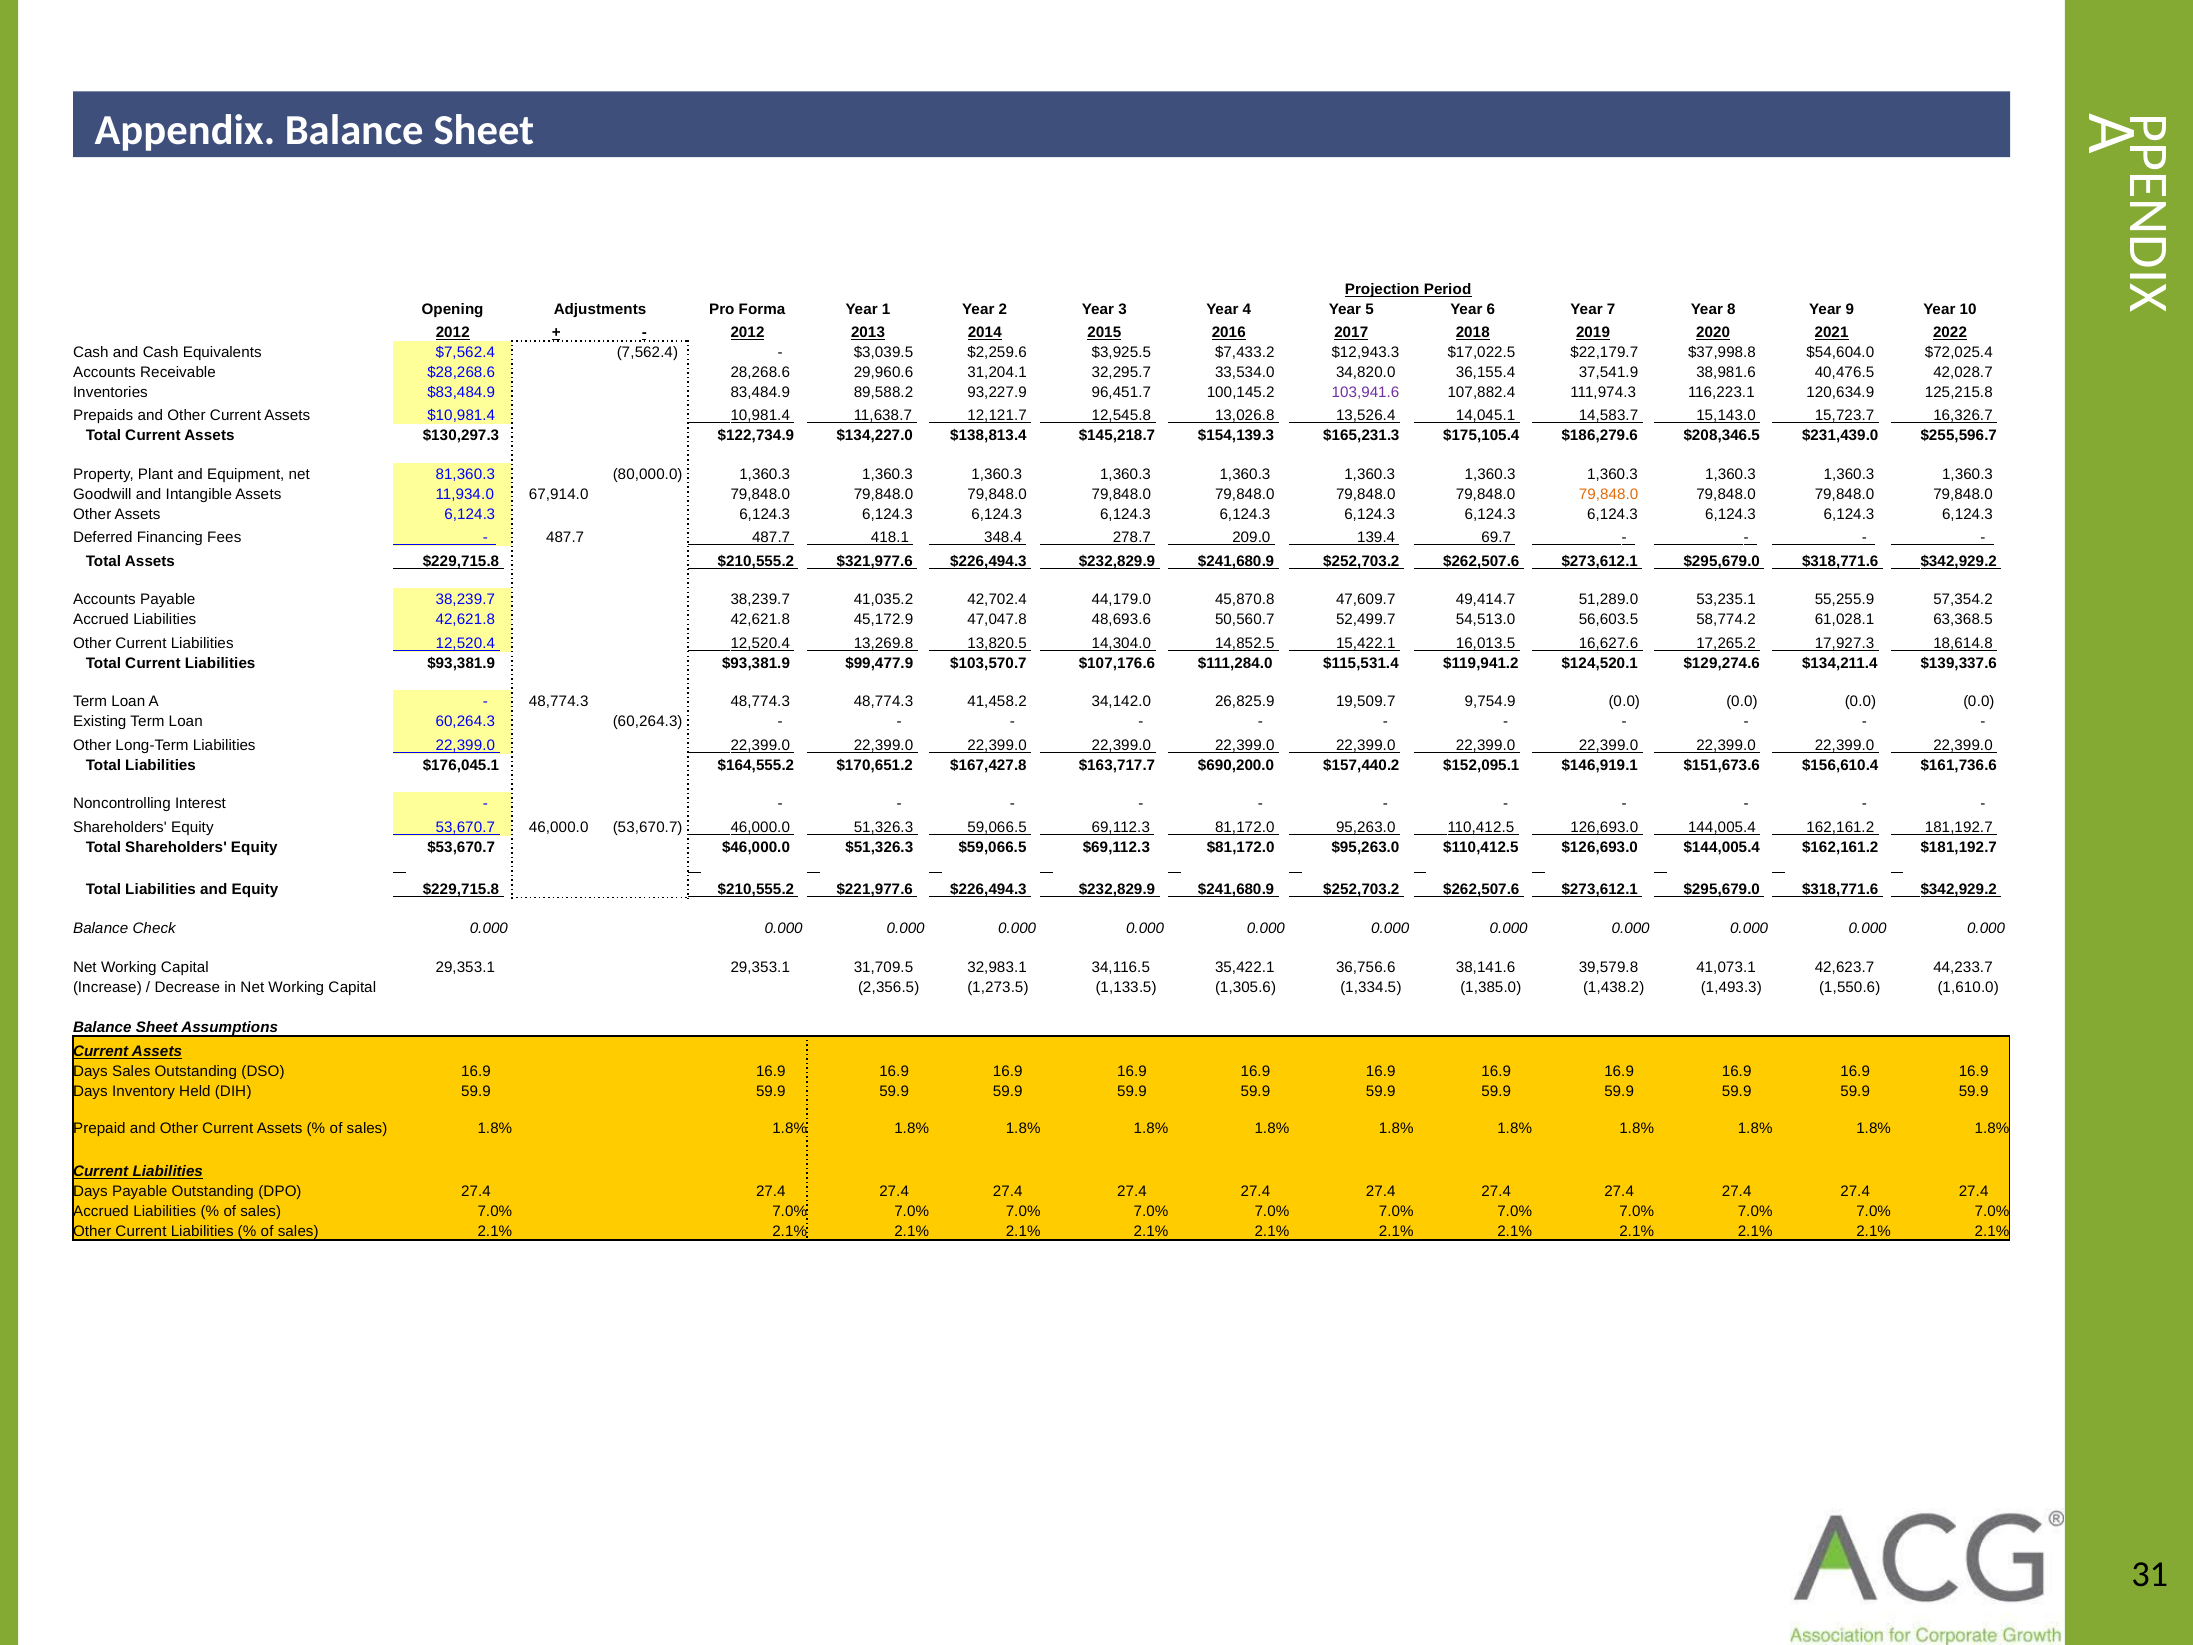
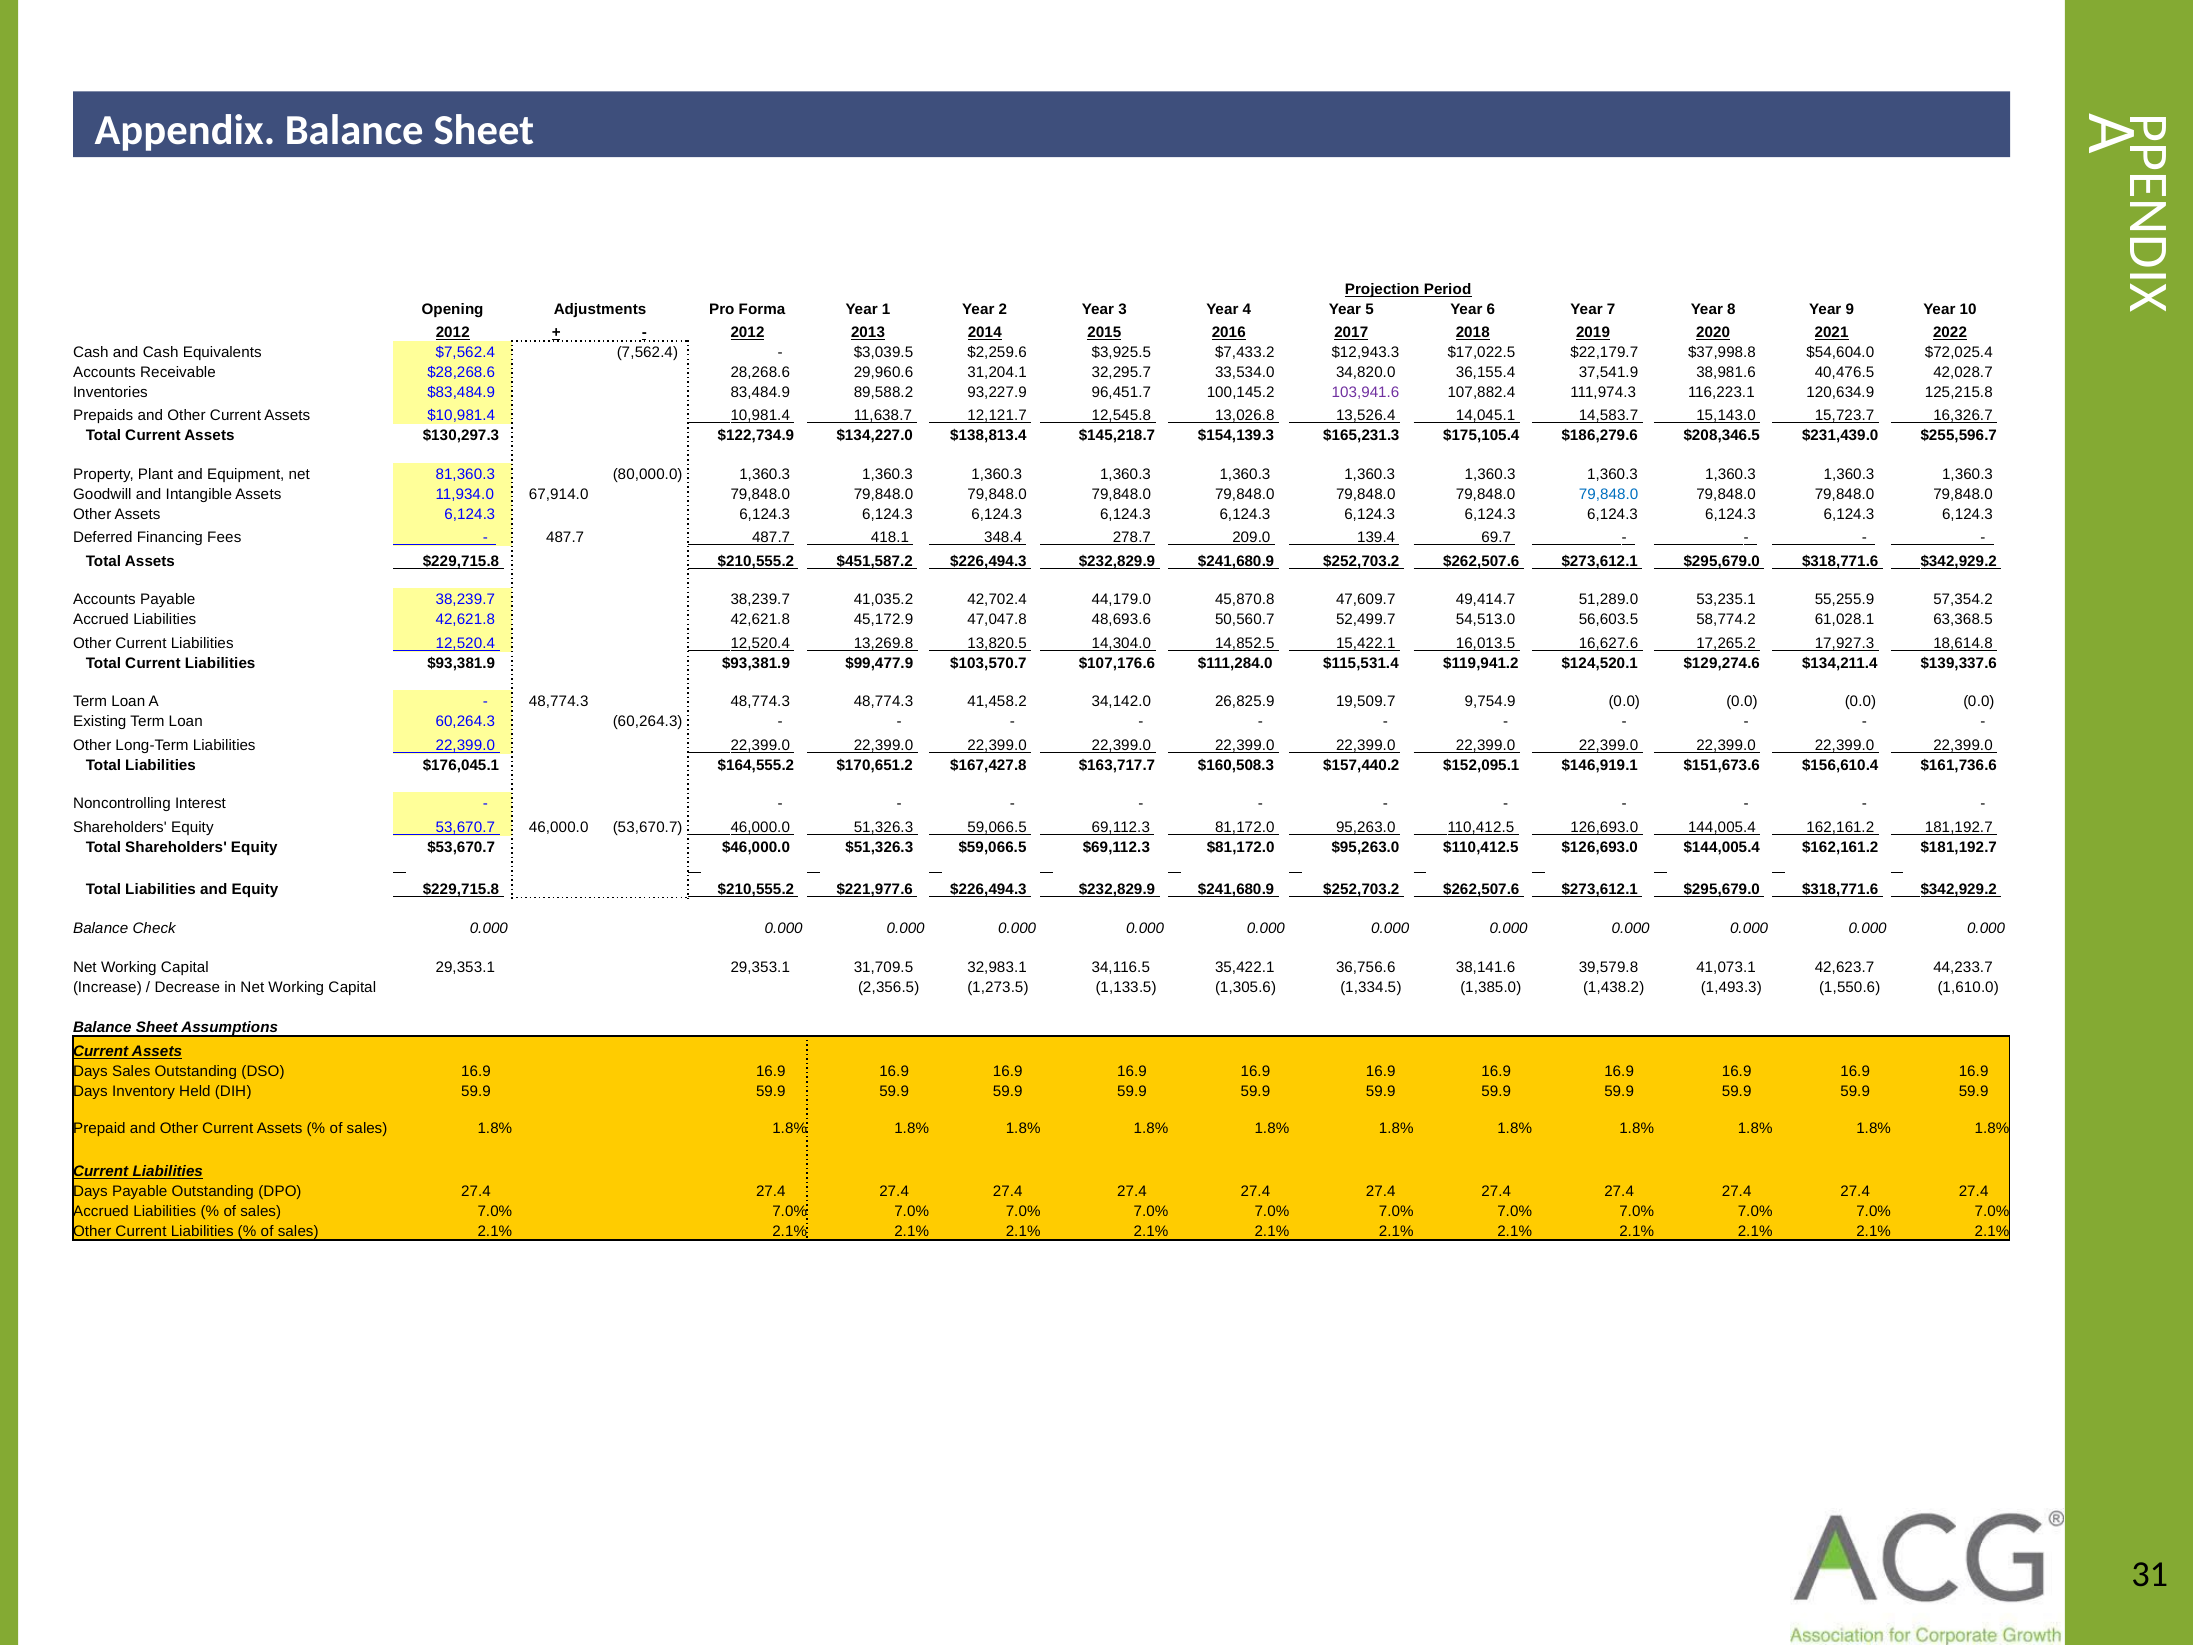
79,848.0 at (1609, 494) colour: orange -> blue
$321,977.6: $321,977.6 -> $451,587.2
$690,200.0: $690,200.0 -> $160,508.3
